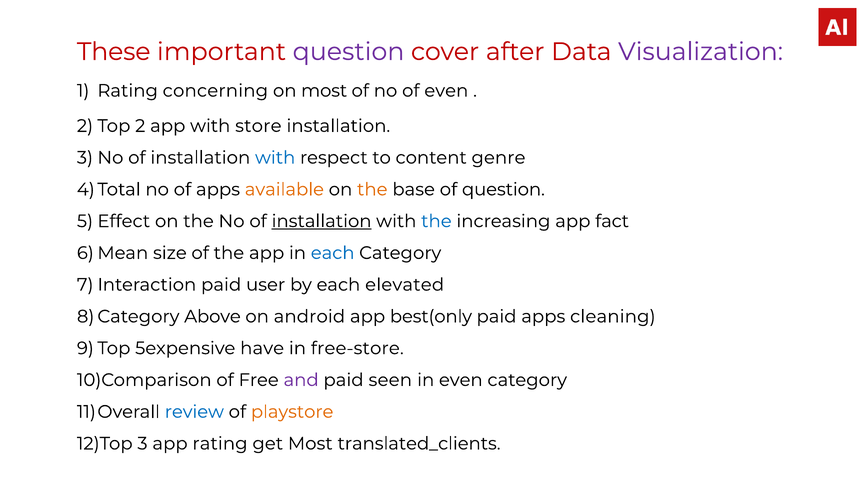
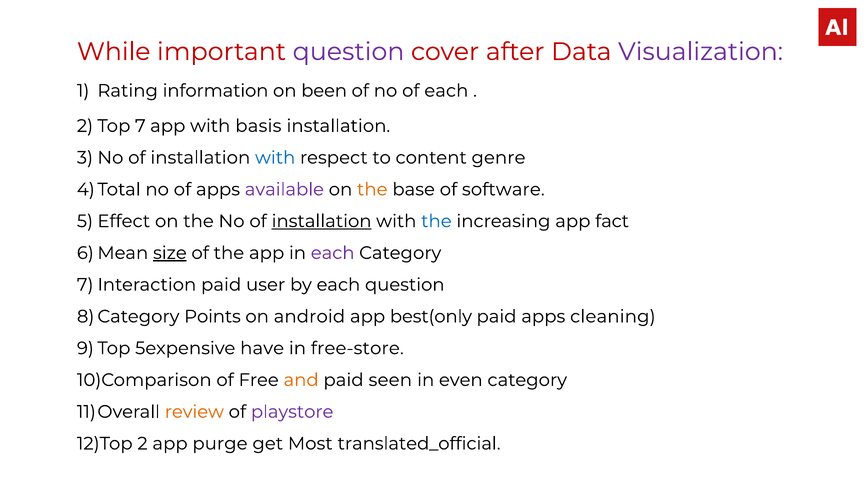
These: These -> While
concerning: concerning -> information
on most: most -> been
of even: even -> each
2: 2 -> 7
store: store -> basis
available colour: orange -> purple
of question: question -> software
size underline: none -> present
each at (333, 253) colour: blue -> purple
each elevated: elevated -> question
Above: Above -> Points
and colour: purple -> orange
review colour: blue -> orange
playstore colour: orange -> purple
3: 3 -> 2
app rating: rating -> purge
translated_clients: translated_clients -> translated_official
